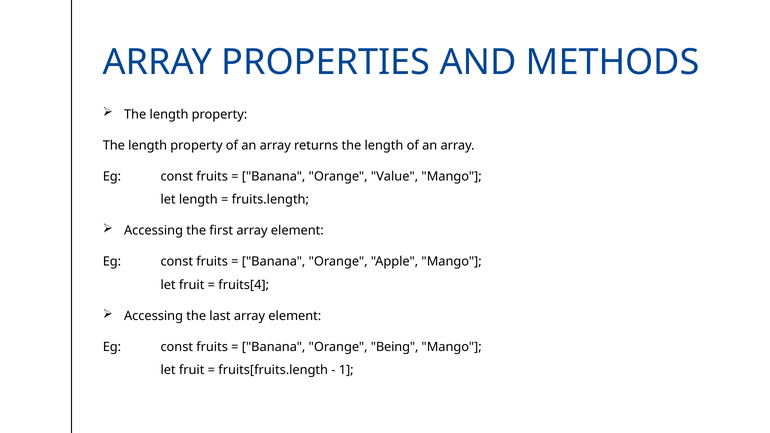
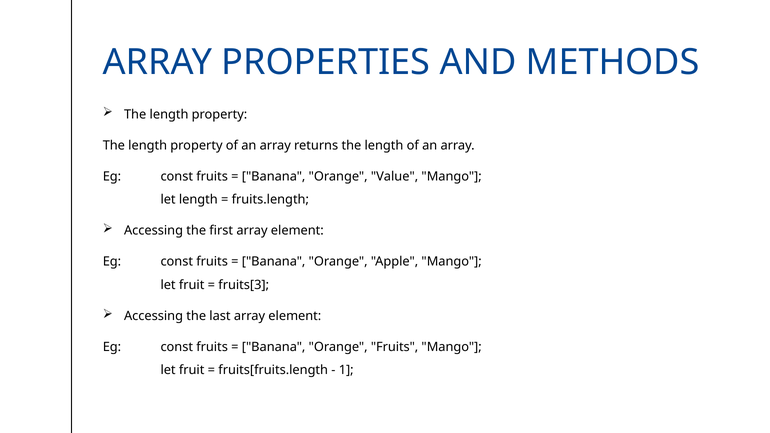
fruits[4: fruits[4 -> fruits[3
Orange Being: Being -> Fruits
